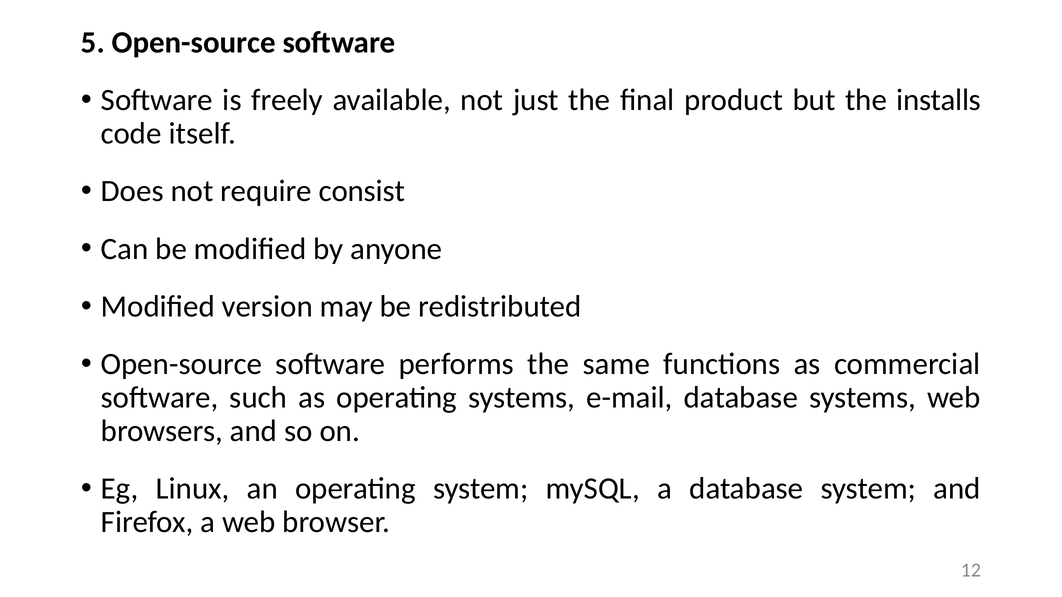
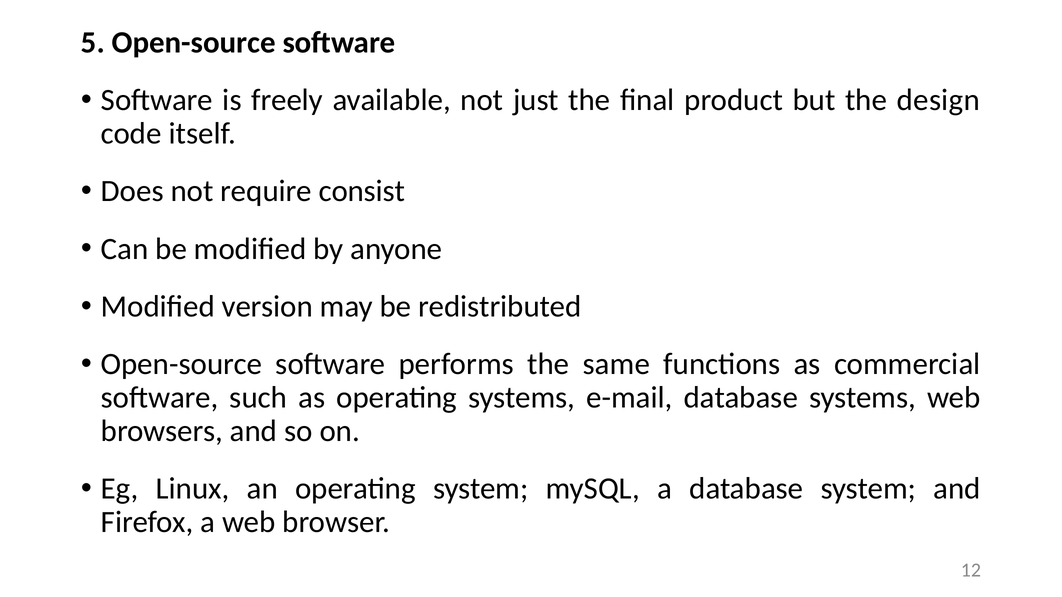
installs: installs -> design
